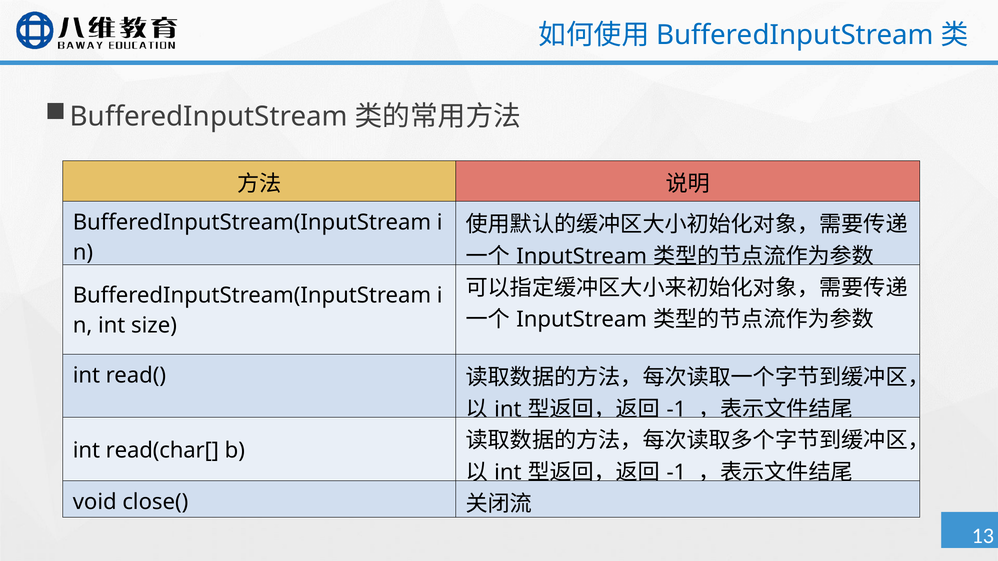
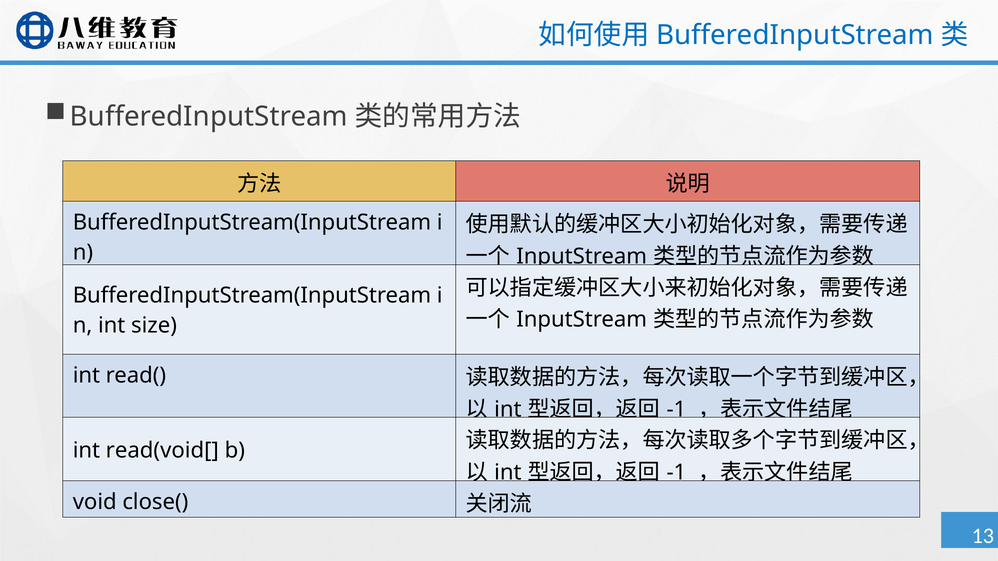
read(char[: read(char[ -> read(void[
